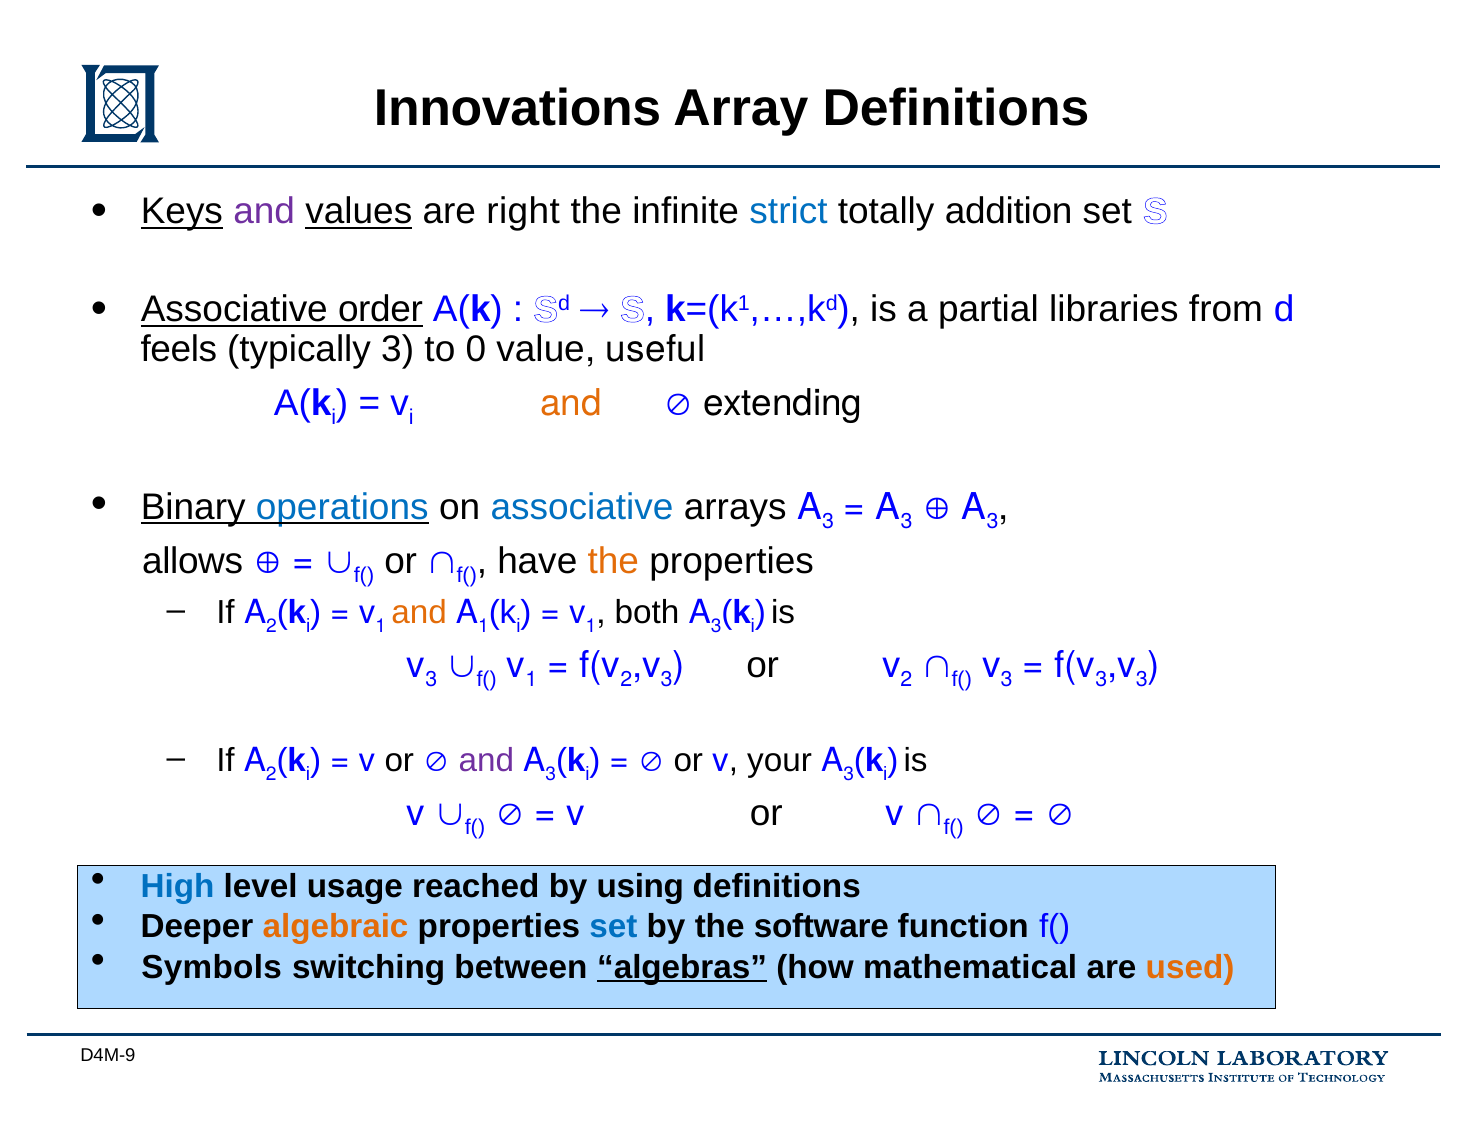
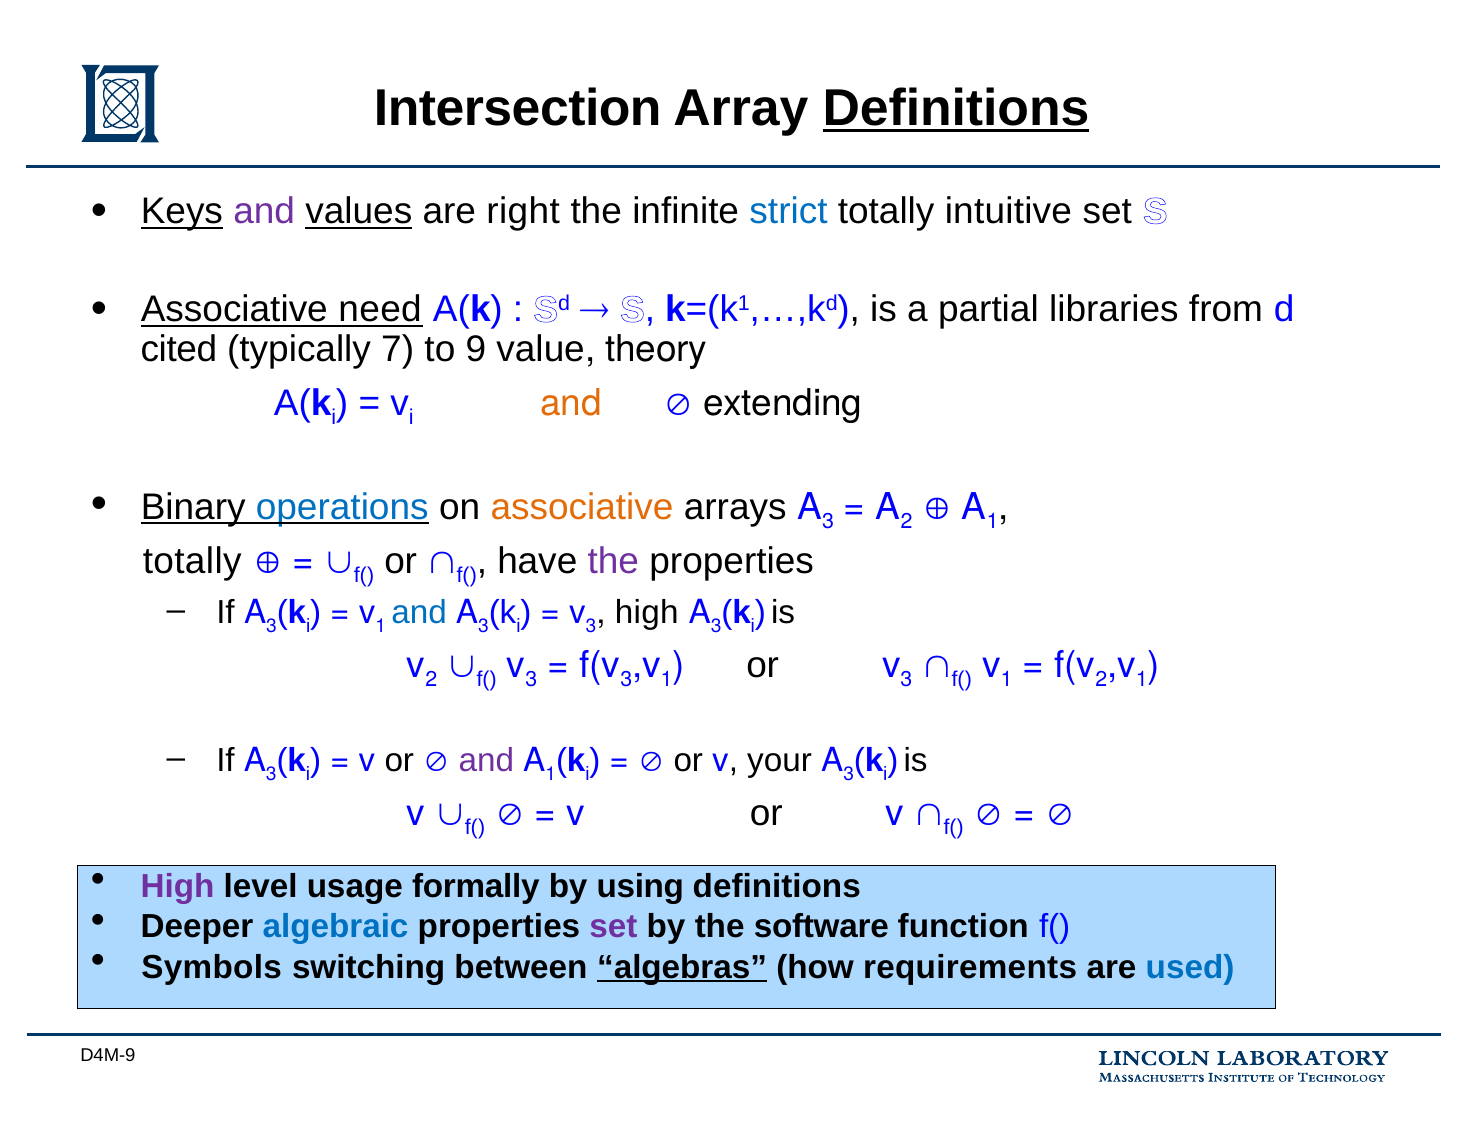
Innovations: Innovations -> Intersection
Definitions at (956, 108) underline: none -> present
addition: addition -> intuitive
order: order -> need
feels: feels -> cited
typically 3: 3 -> 7
0: 0 -> 9
useful: useful -> theory
associative at (582, 507) colour: blue -> orange
3 at (906, 521): 3 -> 2
3 at (993, 521): 3 -> 1
allows at (193, 562): allows -> totally
the at (613, 562) colour: orange -> purple
2 at (272, 626): 2 -> 3
and at (419, 613) colour: orange -> blue
1 at (484, 626): 1 -> 3
1 at (591, 626): 1 -> 3
both at (647, 613): both -> high
3 at (431, 680): 3 -> 2
f( v 1: 1 -> 3
2 at (626, 680): 2 -> 3
3 at (667, 680): 3 -> 1
or v 2: 2 -> 3
f( v 3: 3 -> 1
3 at (1101, 680): 3 -> 2
3 at (1142, 680): 3 -> 1
2 at (271, 774): 2 -> 3
3 at (551, 774): 3 -> 1
High at (178, 887) colour: blue -> purple
reached: reached -> formally
algebraic colour: orange -> blue
set at (613, 927) colour: blue -> purple
mathematical: mathematical -> requirements
used colour: orange -> blue
